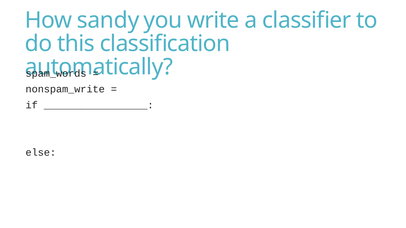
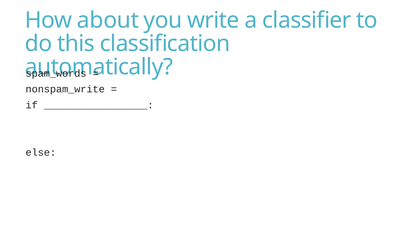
sandy: sandy -> about
